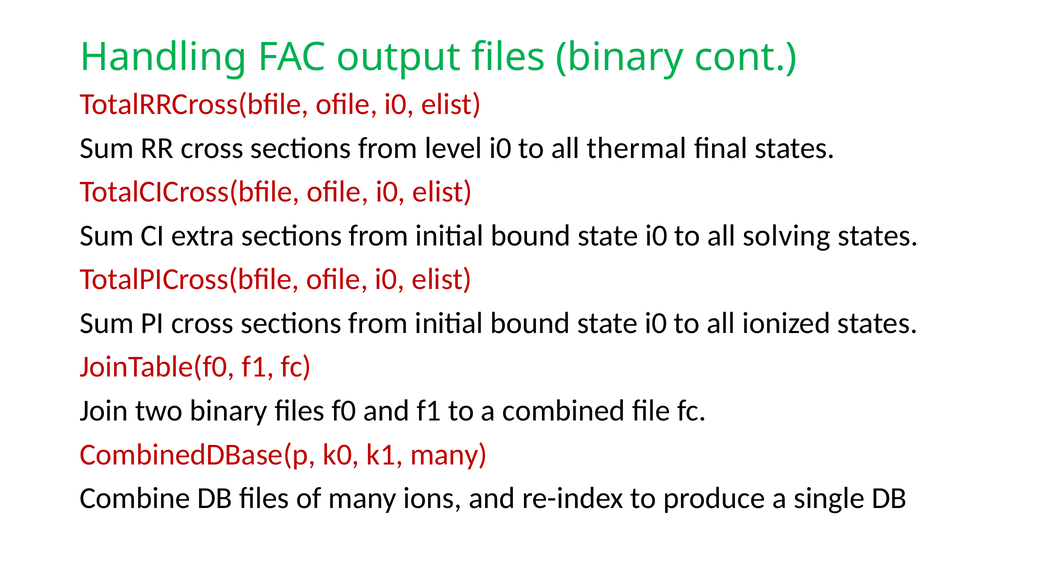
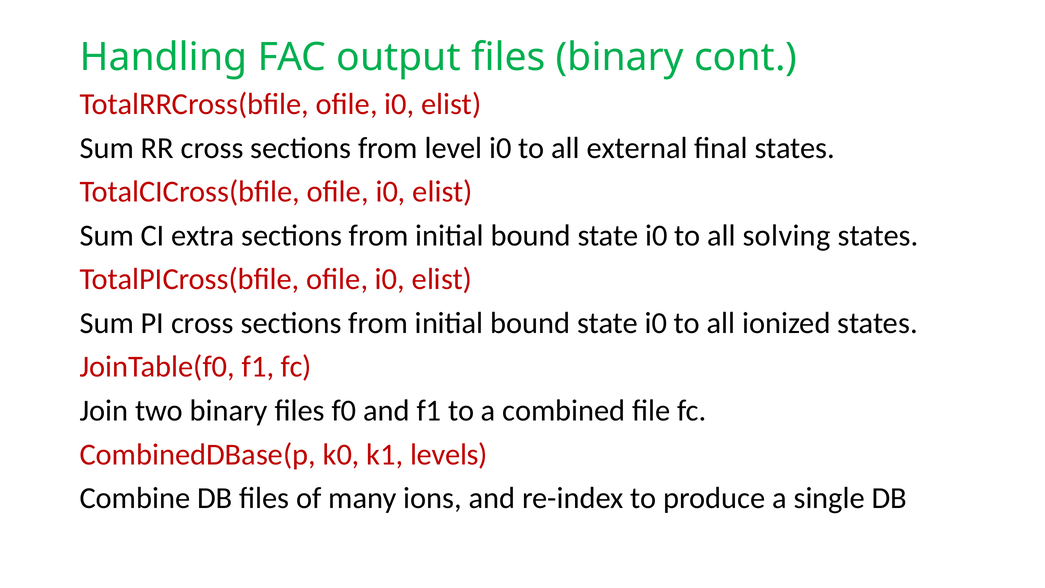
thermal: thermal -> external
k1 many: many -> levels
